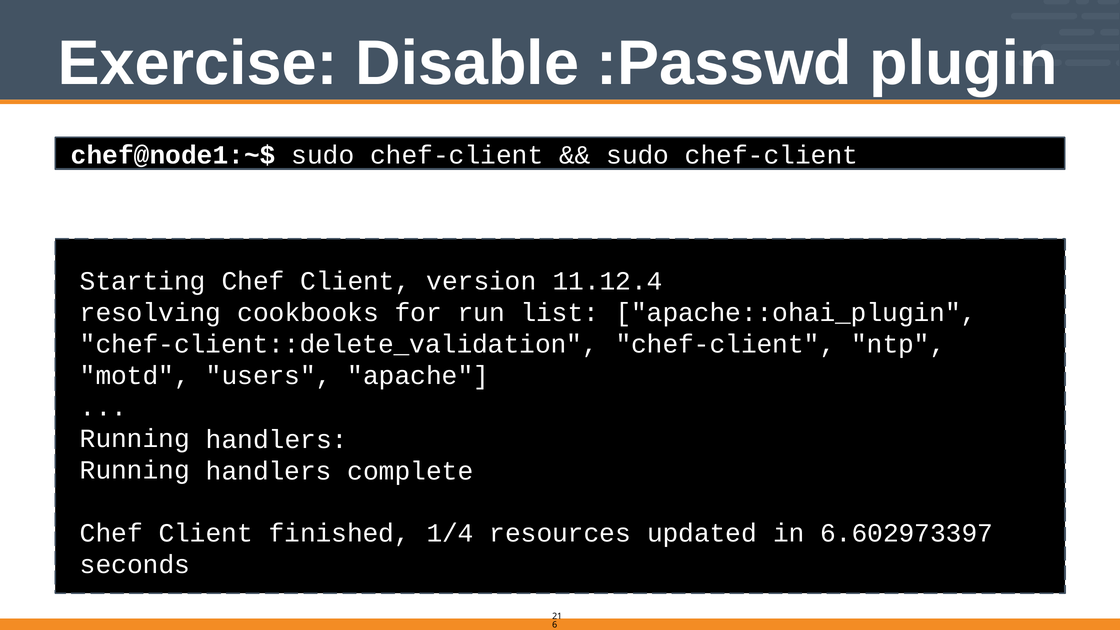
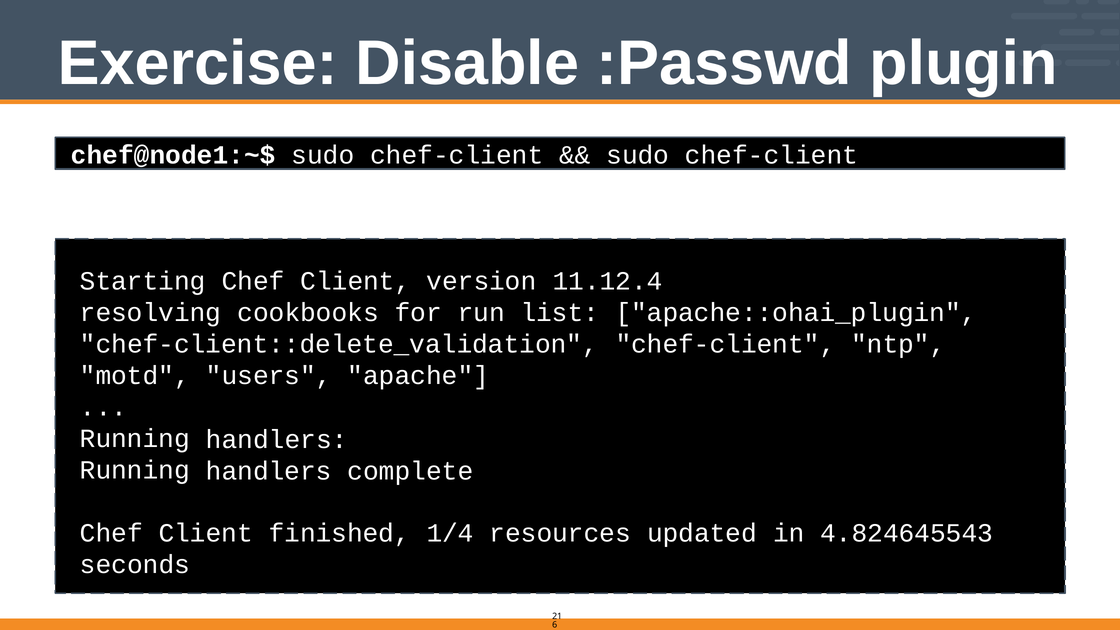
6.602973397: 6.602973397 -> 4.824645543
